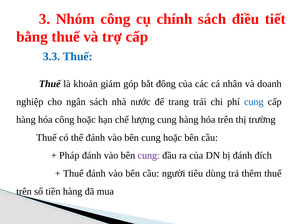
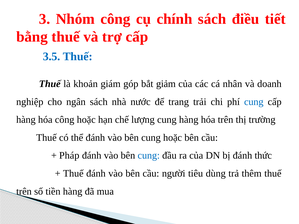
3.3: 3.3 -> 3.5
đông: đông -> giảm
cung at (149, 156) colour: purple -> blue
đích: đích -> thức
